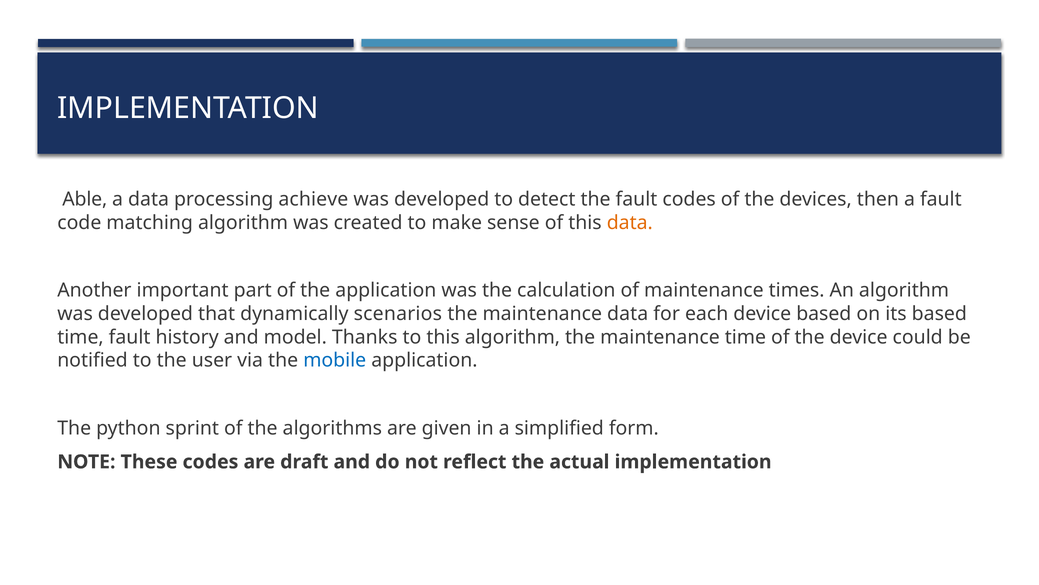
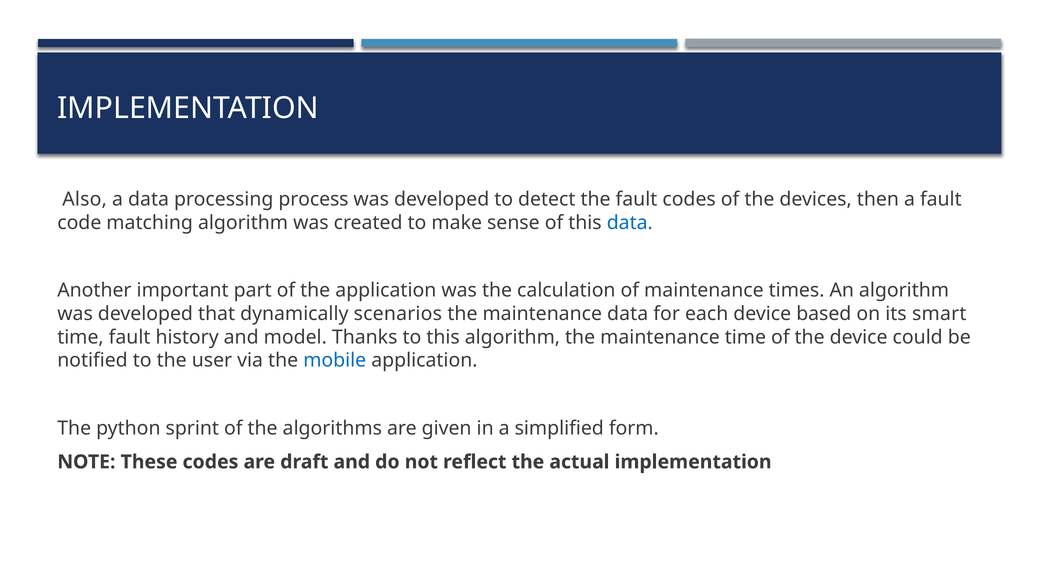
Able: Able -> Also
achieve: achieve -> process
data at (630, 222) colour: orange -> blue
its based: based -> smart
